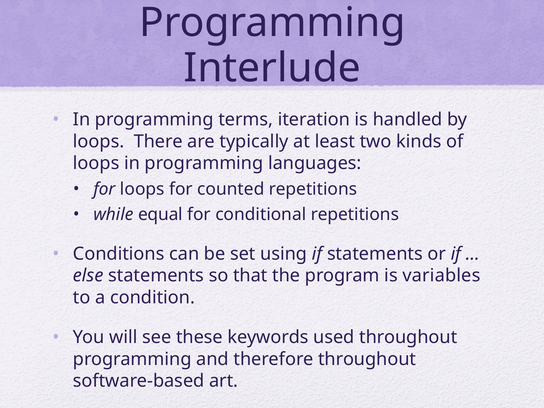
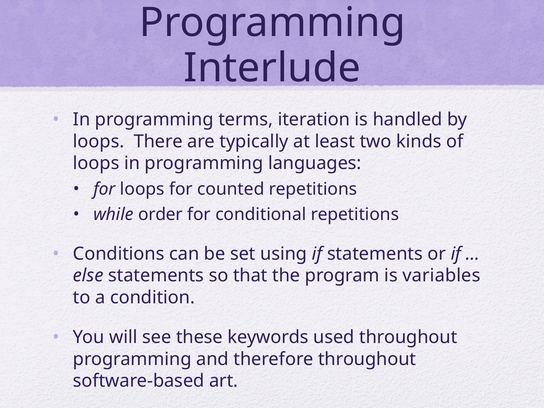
equal: equal -> order
